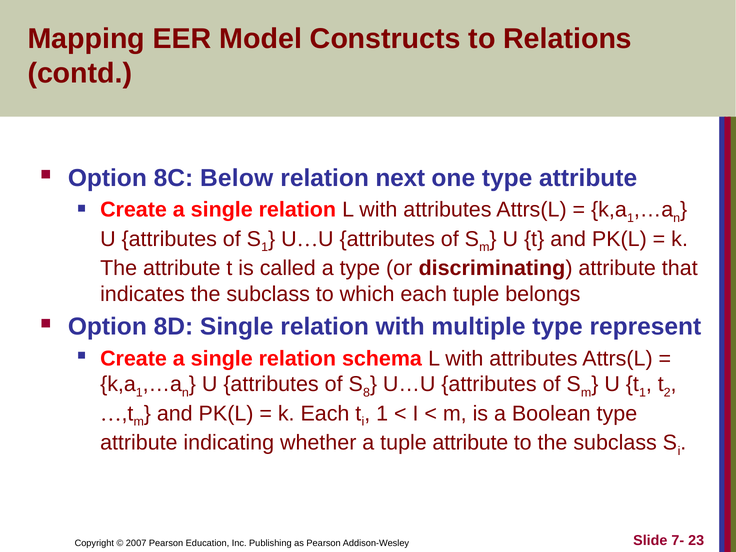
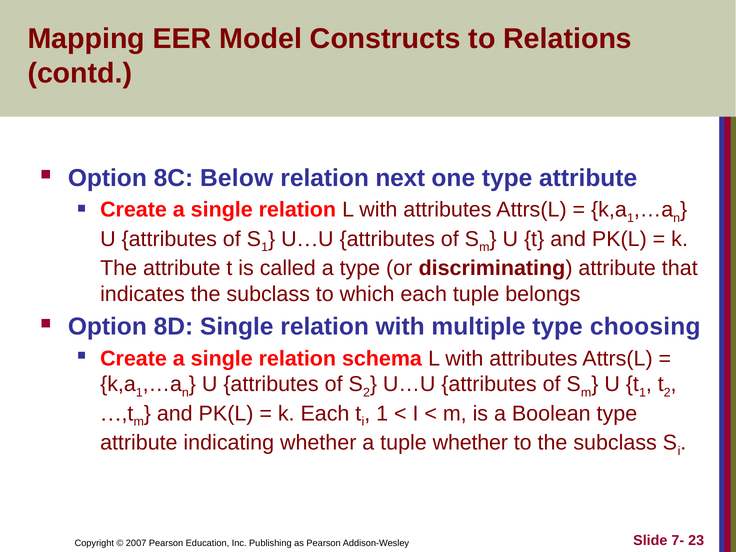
represent: represent -> choosing
8 at (366, 393): 8 -> 2
tuple attribute: attribute -> whether
